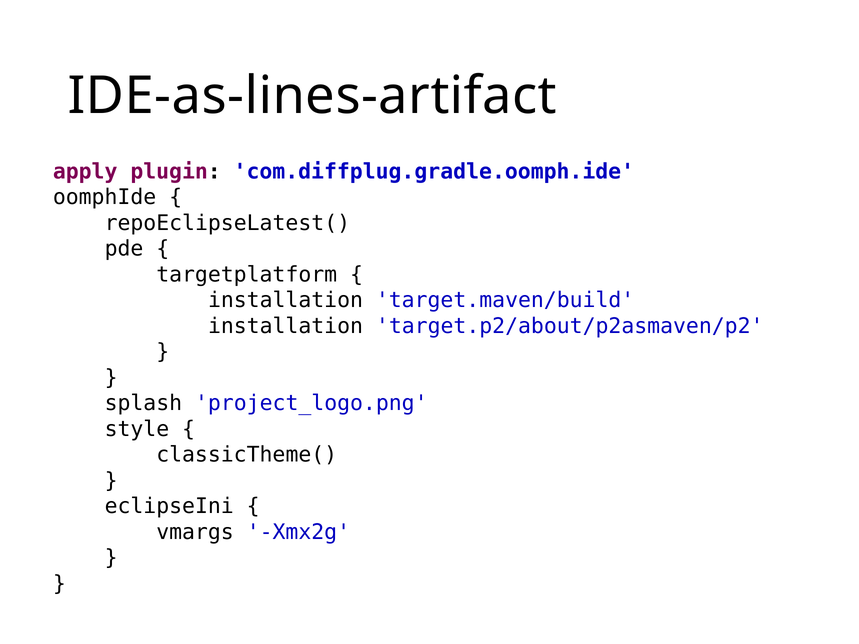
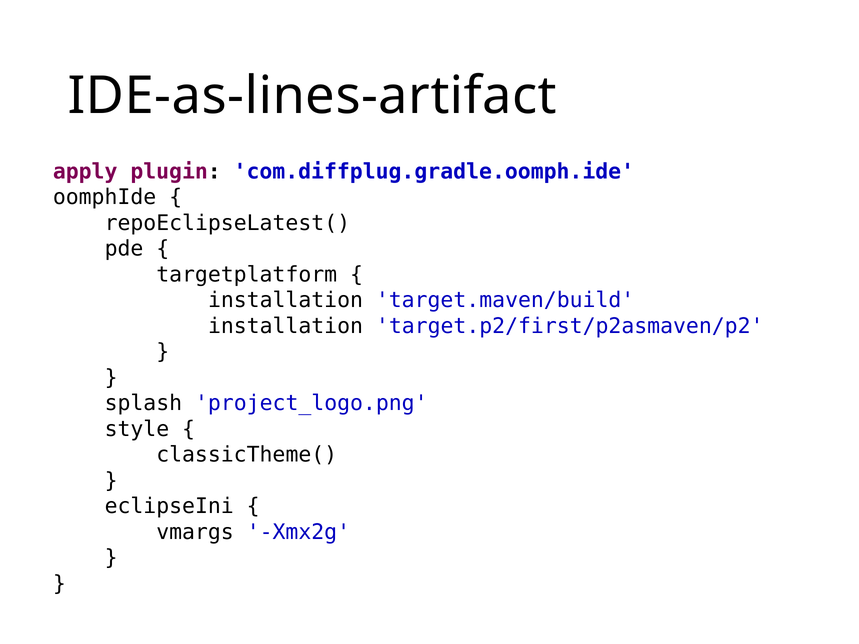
target.p2/about/p2asmaven/p2: target.p2/about/p2asmaven/p2 -> target.p2/first/p2asmaven/p2
